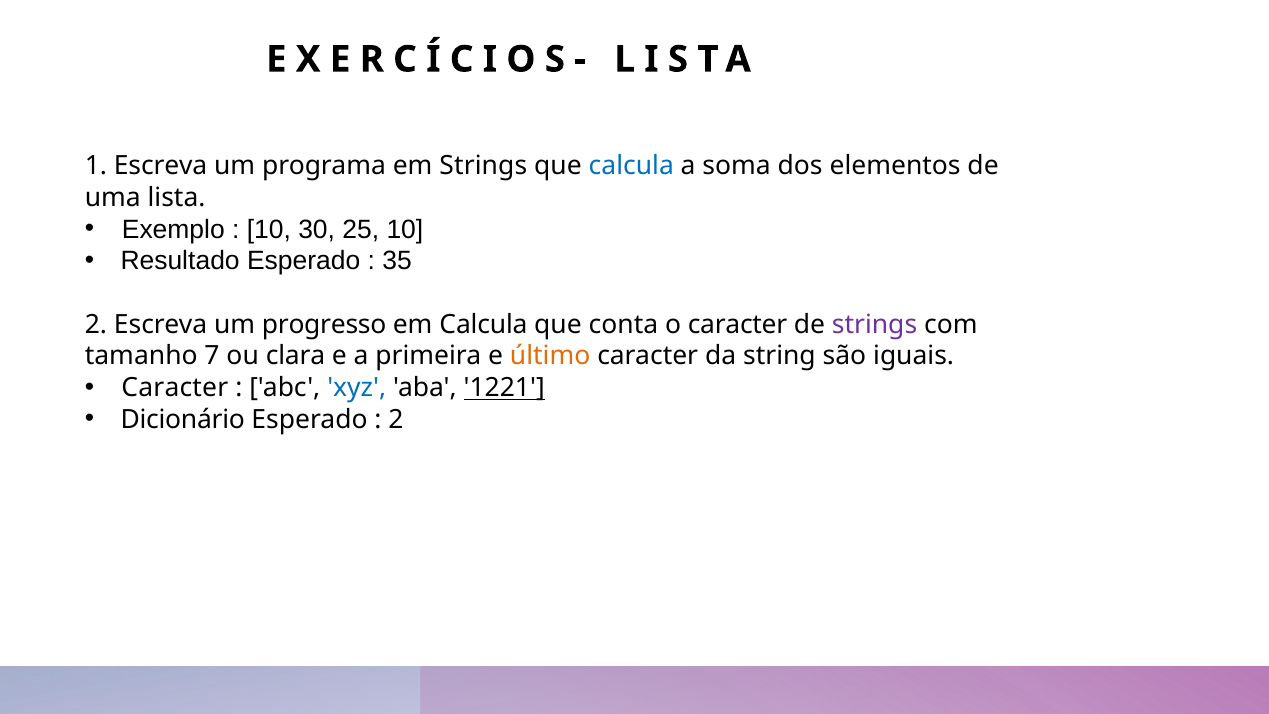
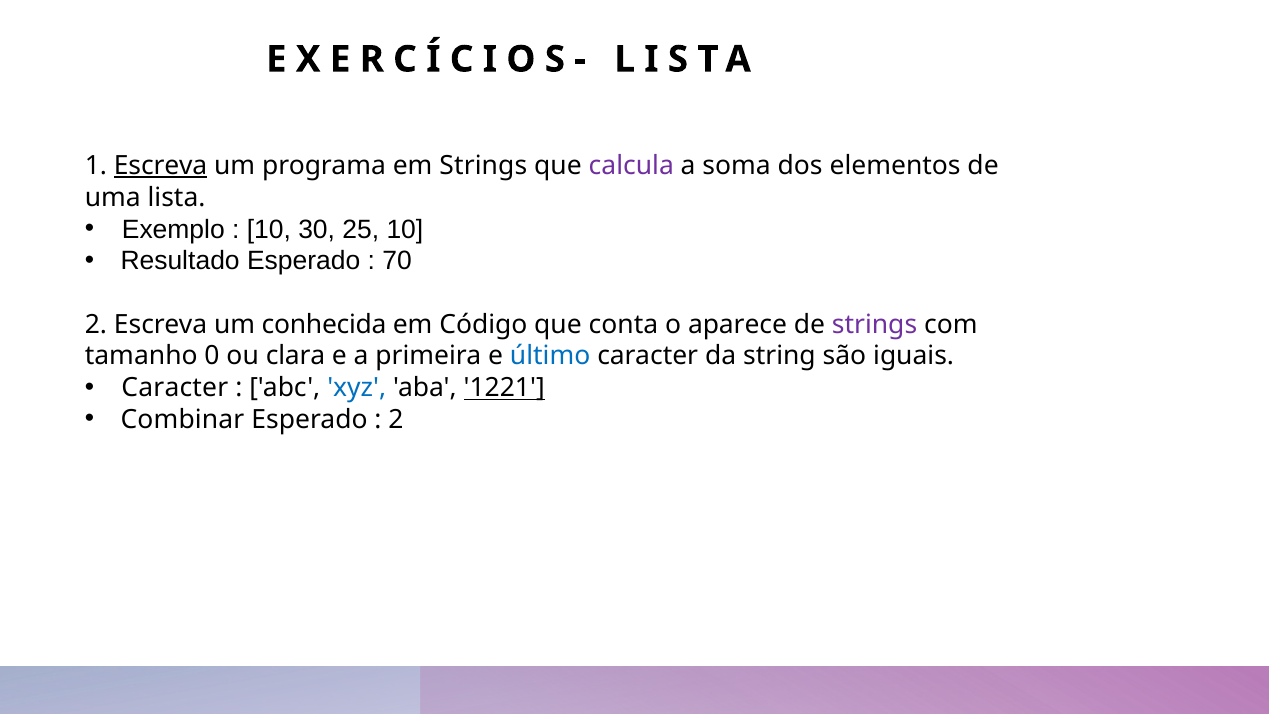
Escreva at (161, 166) underline: none -> present
calcula at (631, 166) colour: blue -> purple
35: 35 -> 70
progresso: progresso -> conhecida
em Calcula: Calcula -> Código
o caracter: caracter -> aparece
7: 7 -> 0
último colour: orange -> blue
Dicionário: Dicionário -> Combinar
